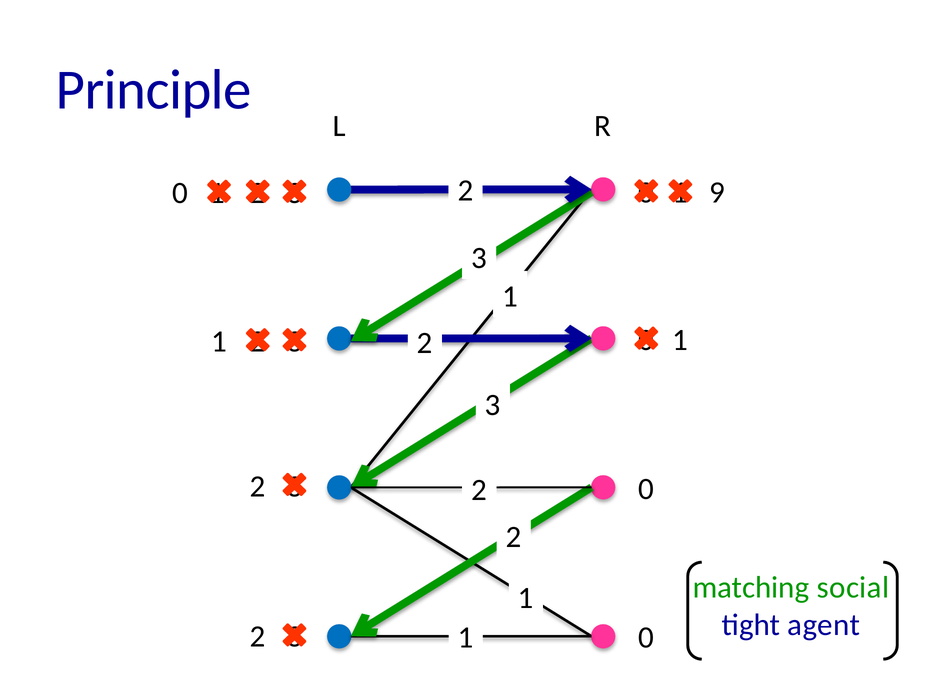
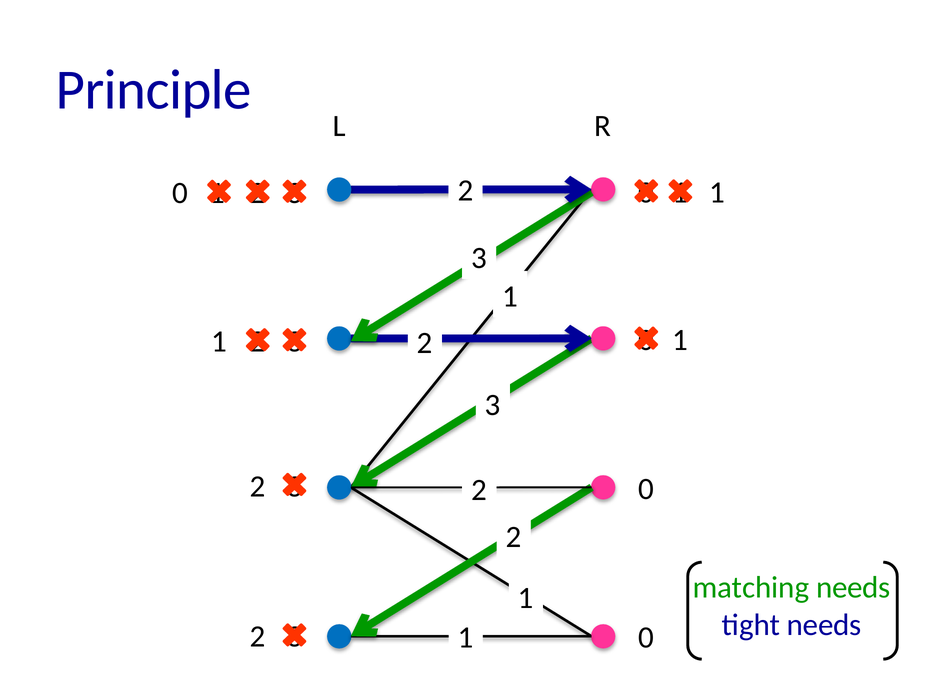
0 9: 9 -> 1
matching social: social -> needs
tight agent: agent -> needs
